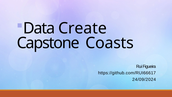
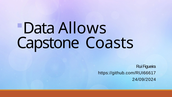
Create: Create -> Allows
